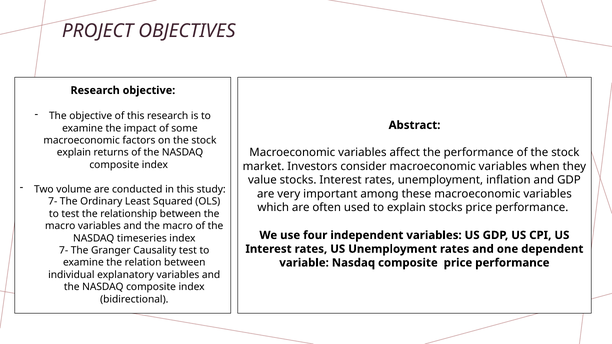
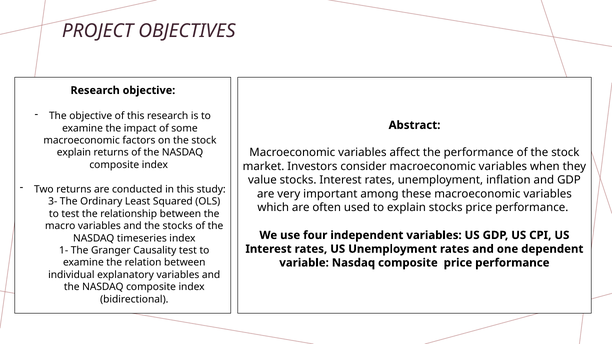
Two volume: volume -> returns
7- at (53, 202): 7- -> 3-
and the macro: macro -> stocks
7- at (64, 251): 7- -> 1-
